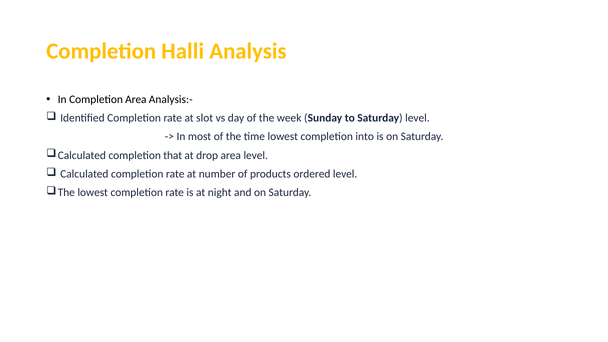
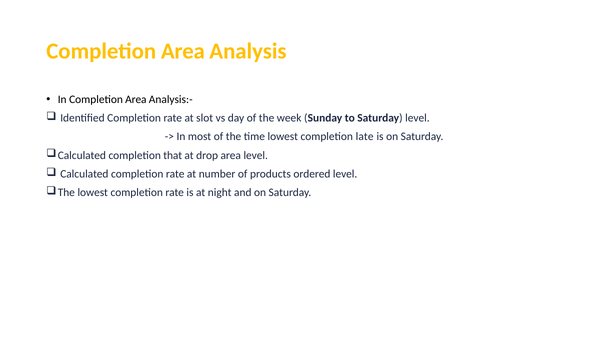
Halli at (183, 51): Halli -> Area
into: into -> late
